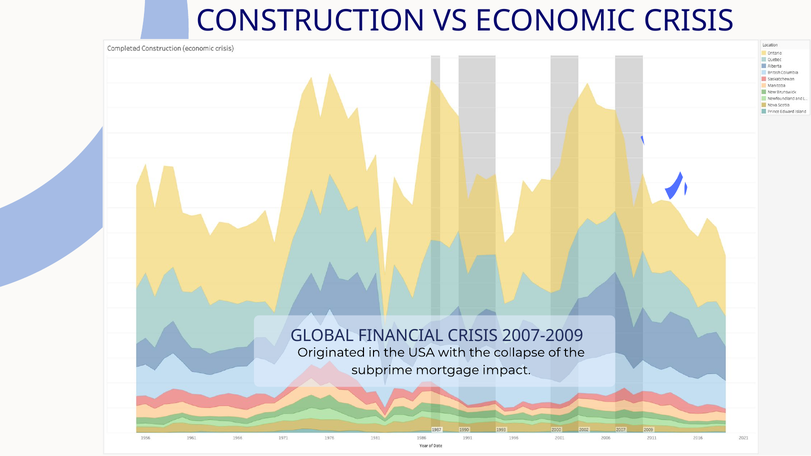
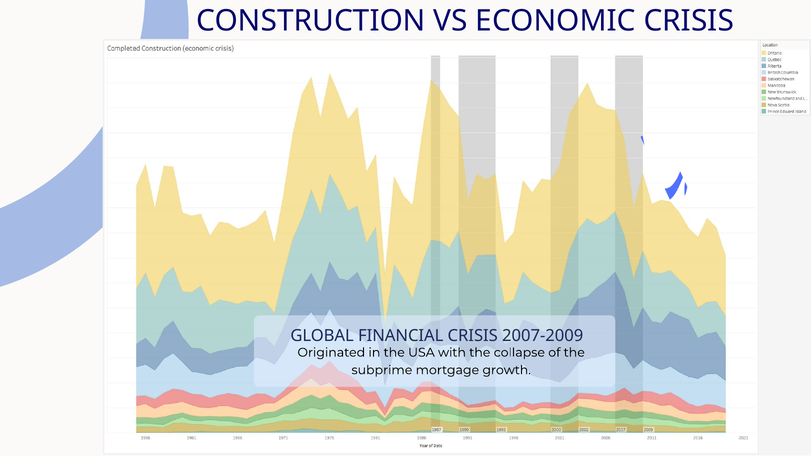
impact: impact -> growth
